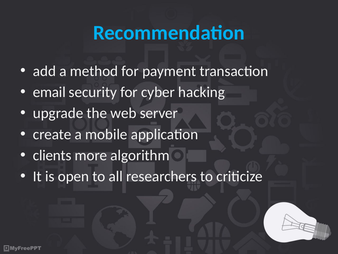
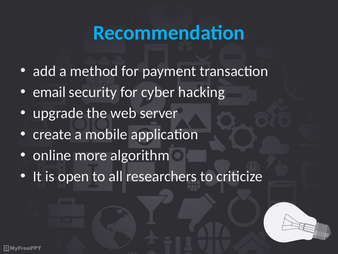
clients: clients -> online
